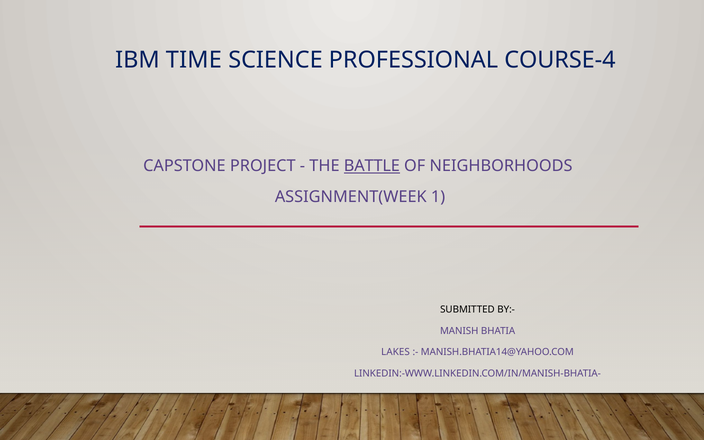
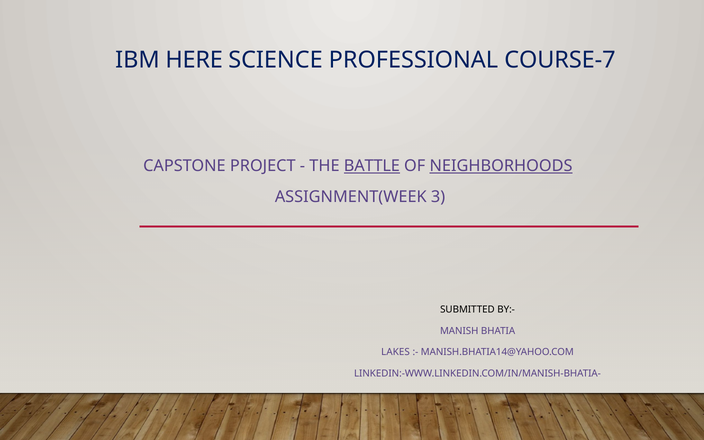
TIME: TIME -> HERE
COURSE-4: COURSE-4 -> COURSE-7
NEIGHBORHOODS underline: none -> present
1: 1 -> 3
